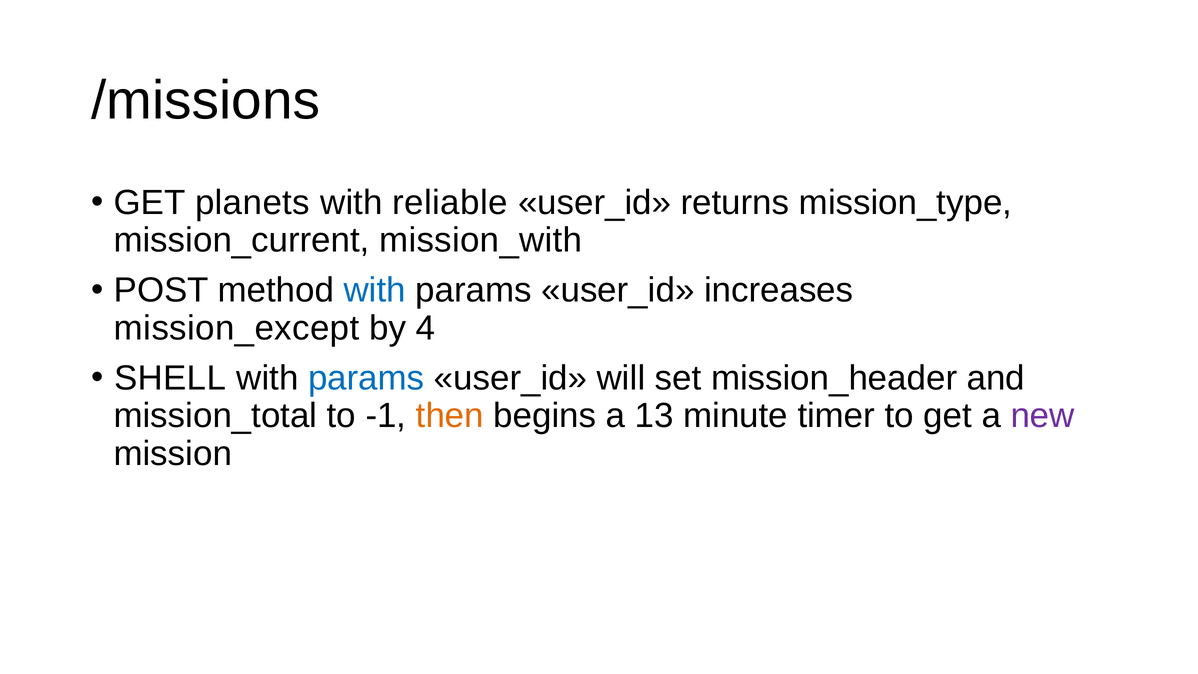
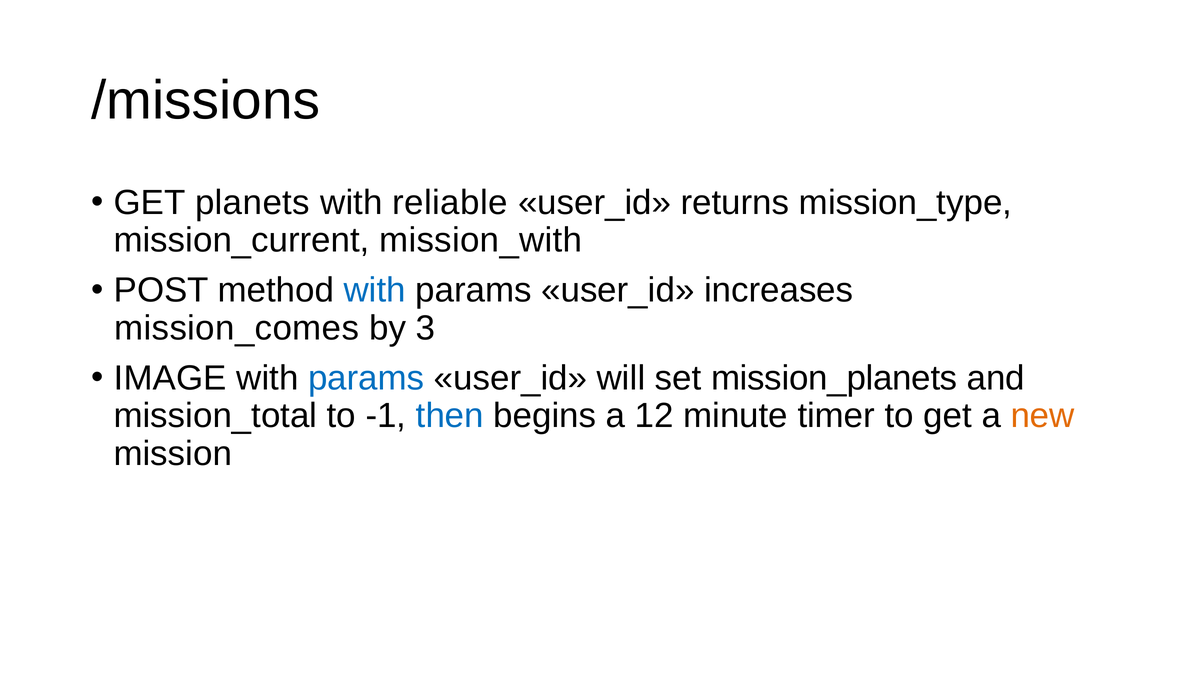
mission_except: mission_except -> mission_comes
4: 4 -> 3
SHELL: SHELL -> IMAGE
mission_header: mission_header -> mission_planets
then colour: orange -> blue
13: 13 -> 12
new colour: purple -> orange
